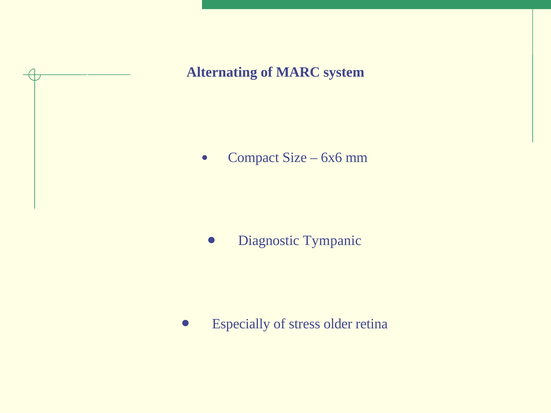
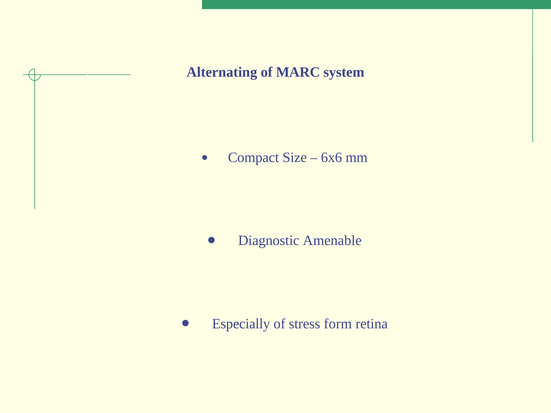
Tympanic: Tympanic -> Amenable
older: older -> form
